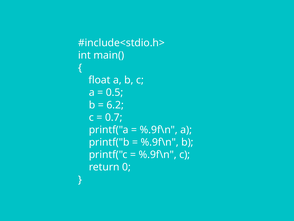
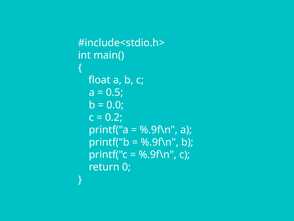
6.2: 6.2 -> 0.0
0.7: 0.7 -> 0.2
